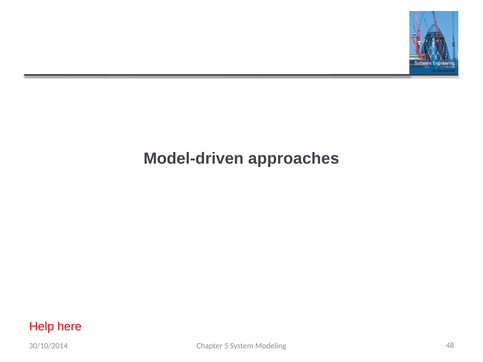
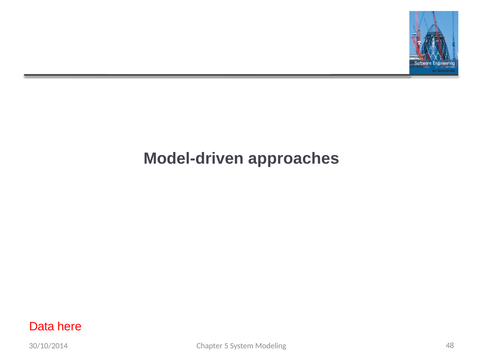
Help: Help -> Data
